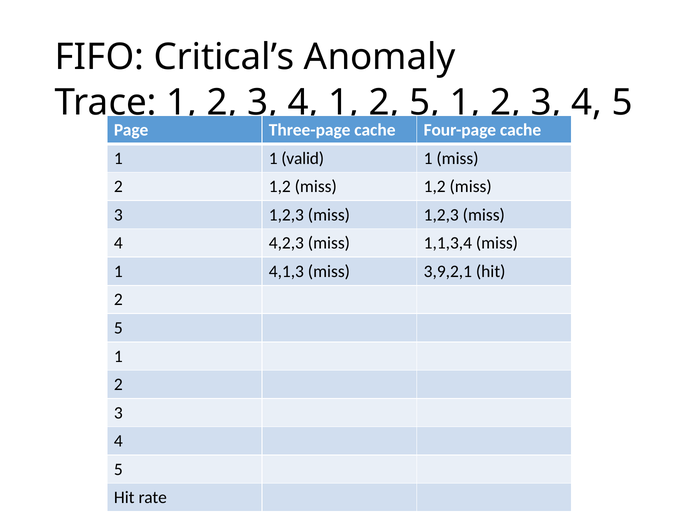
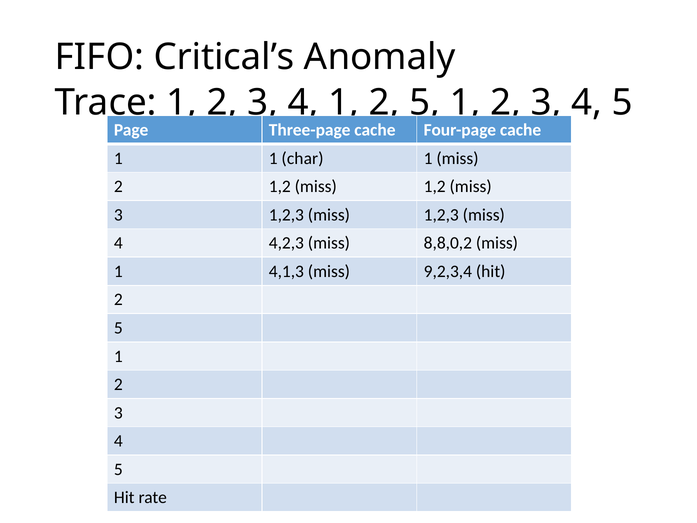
valid: valid -> char
1,1,3,4: 1,1,3,4 -> 8,8,0,2
3,9,2,1: 3,9,2,1 -> 9,2,3,4
